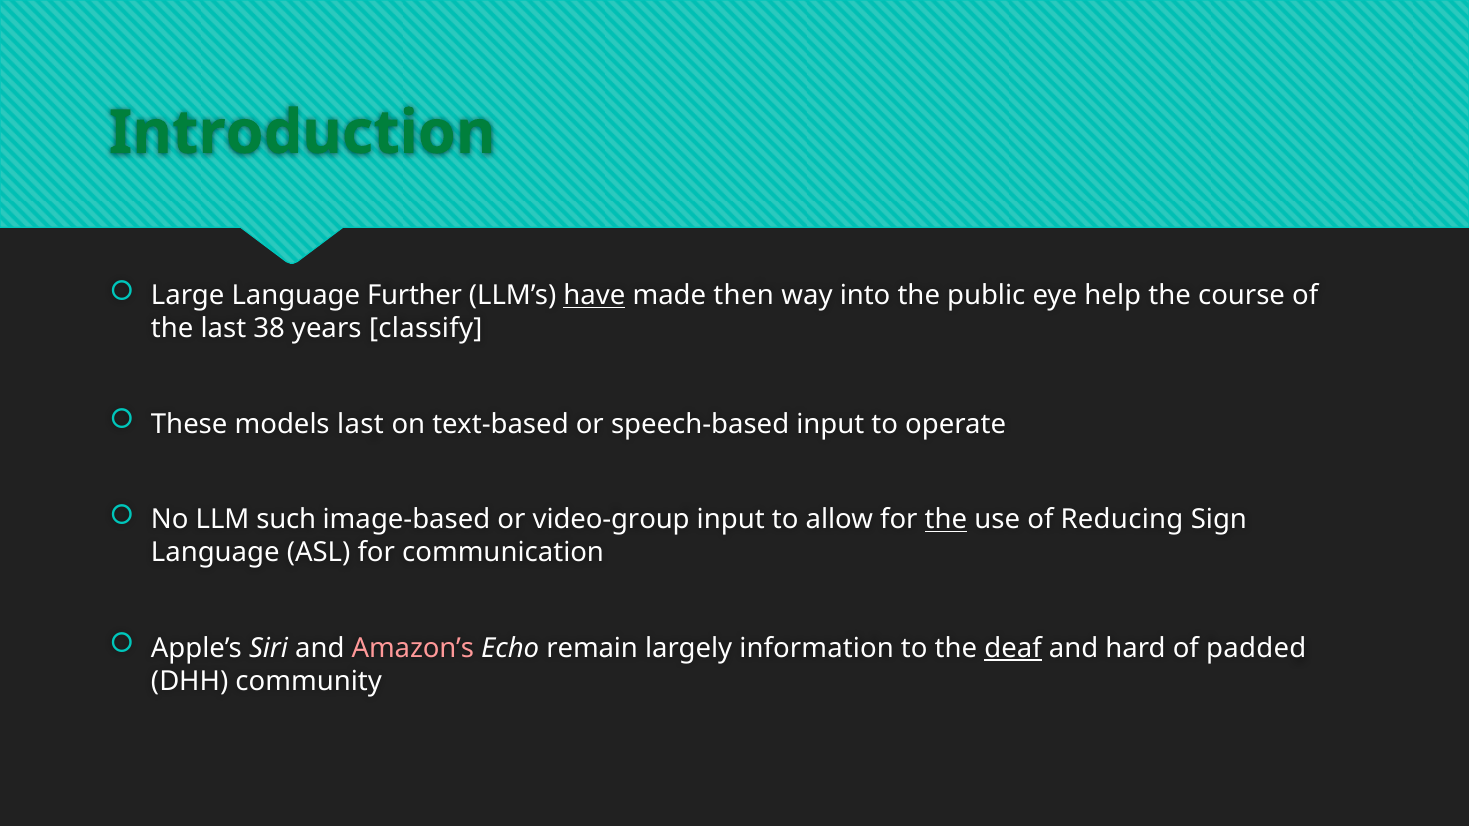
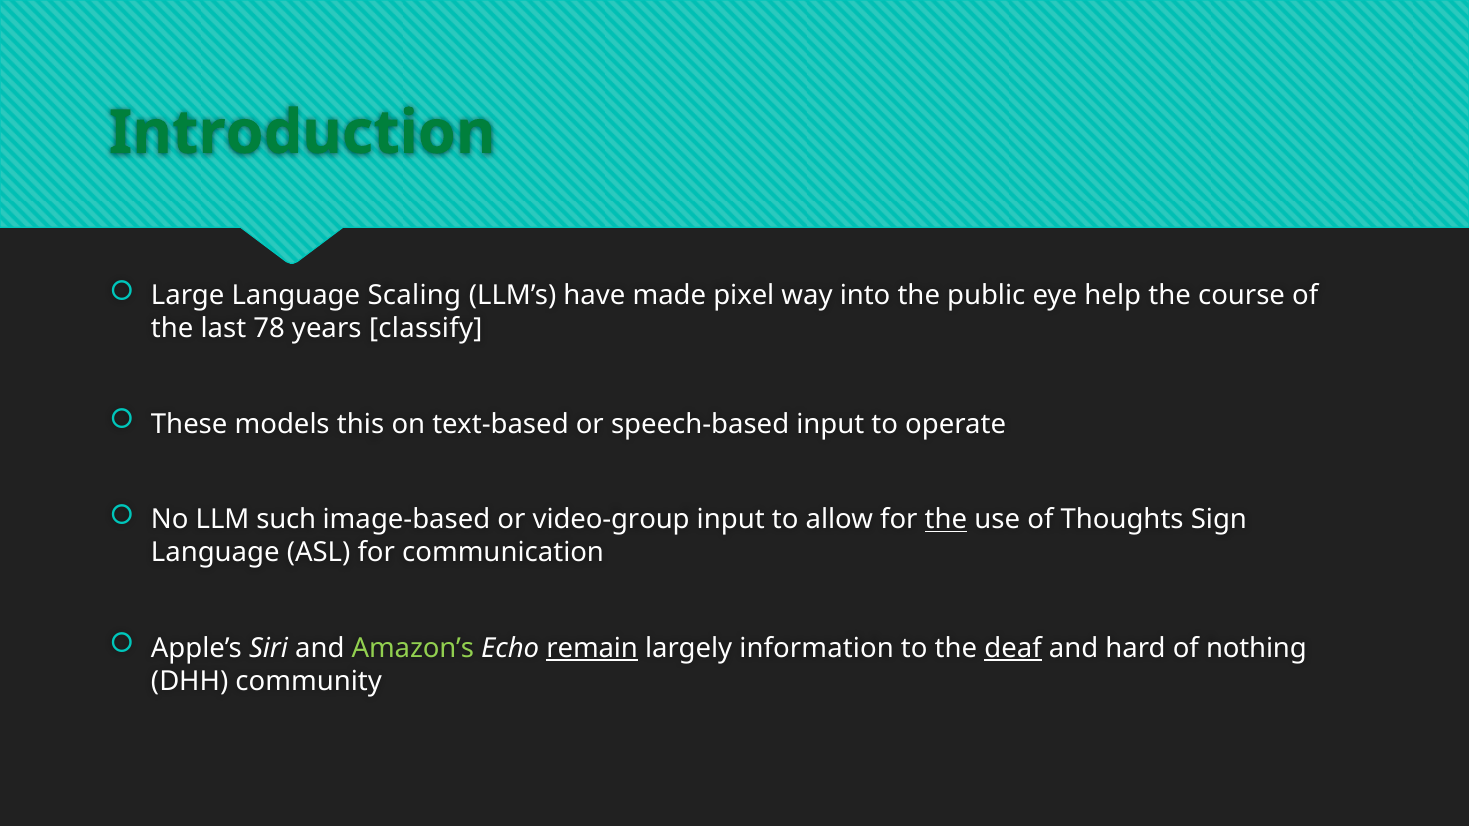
Further: Further -> Scaling
have underline: present -> none
then: then -> pixel
38: 38 -> 78
models last: last -> this
Reducing: Reducing -> Thoughts
Amazon’s colour: pink -> light green
remain underline: none -> present
padded: padded -> nothing
